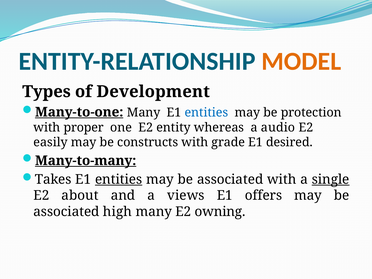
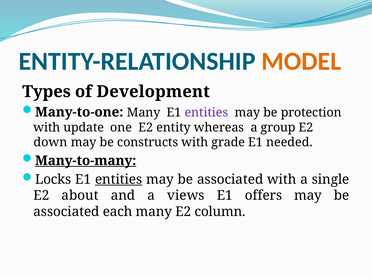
Many-to-one underline: present -> none
entities at (206, 112) colour: blue -> purple
proper: proper -> update
audio: audio -> group
easily: easily -> down
desired: desired -> needed
Takes: Takes -> Locks
single underline: present -> none
high: high -> each
owning: owning -> column
